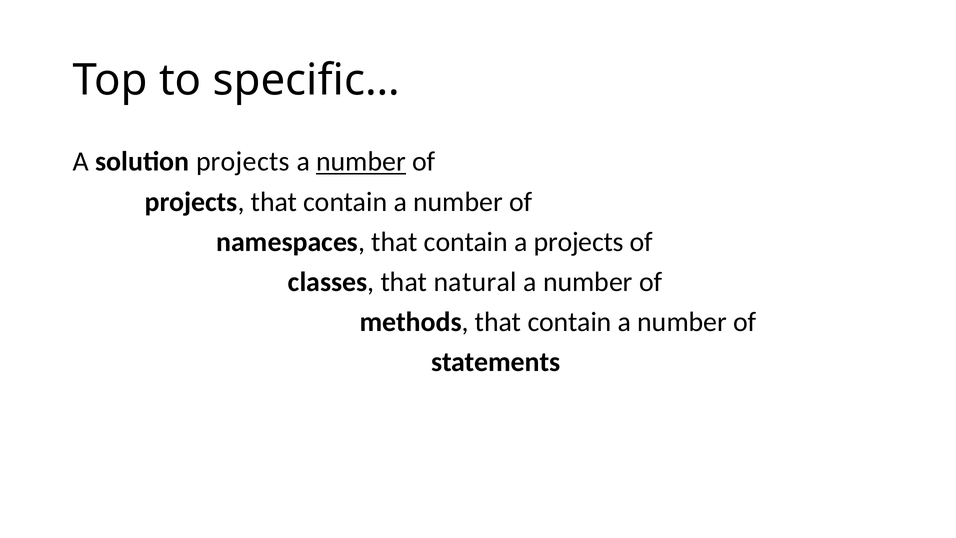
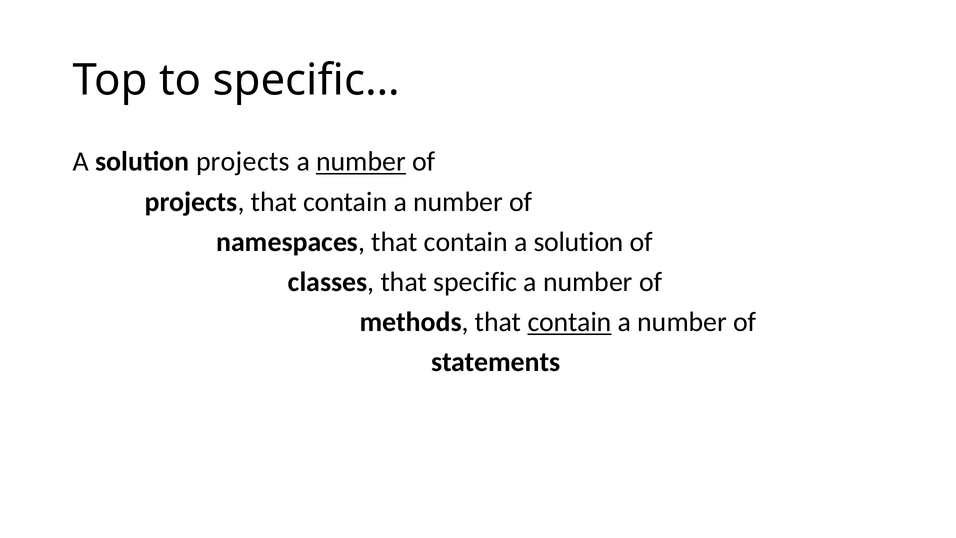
contain a projects: projects -> solution
natural: natural -> specific
contain at (570, 322) underline: none -> present
